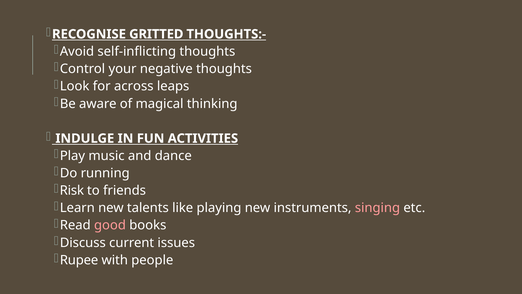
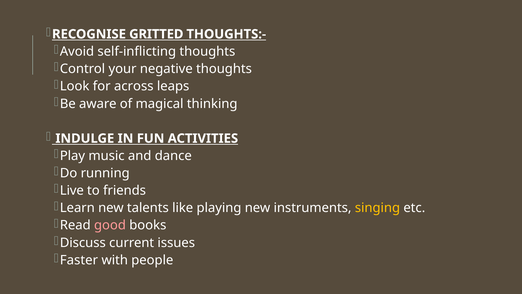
Risk: Risk -> Live
singing colour: pink -> yellow
Rupee: Rupee -> Faster
